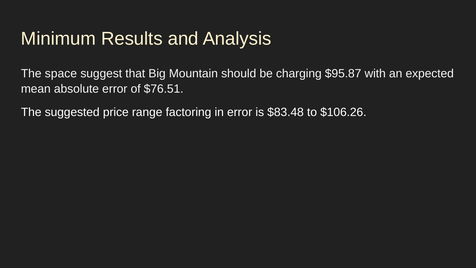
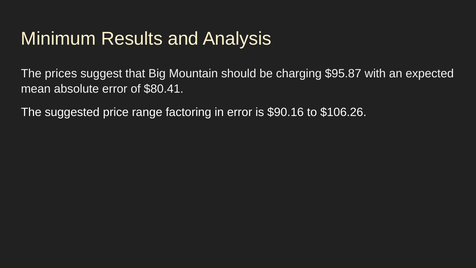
space: space -> prices
$76.51: $76.51 -> $80.41
$83.48: $83.48 -> $90.16
